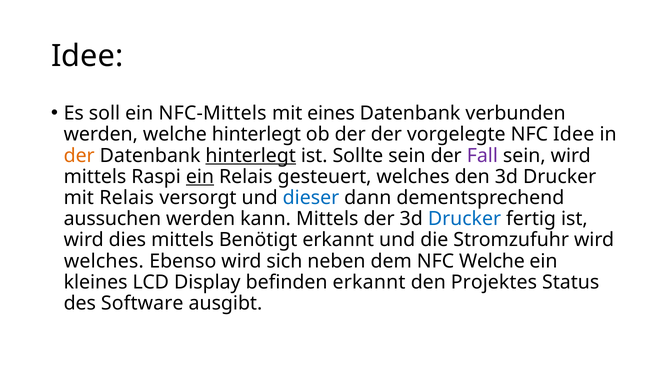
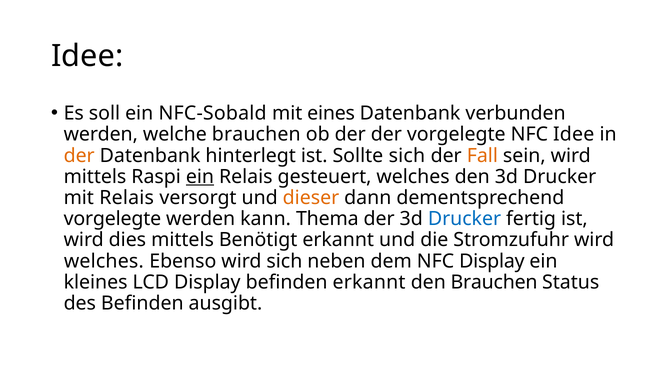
NFC-Mittels: NFC-Mittels -> NFC-Sobald
welche hinterlegt: hinterlegt -> brauchen
hinterlegt at (251, 155) underline: present -> none
Sollte sein: sein -> sich
Fall colour: purple -> orange
dieser colour: blue -> orange
aussuchen at (112, 219): aussuchen -> vorgelegte
kann Mittels: Mittels -> Thema
NFC Welche: Welche -> Display
den Projektes: Projektes -> Brauchen
des Software: Software -> Befinden
